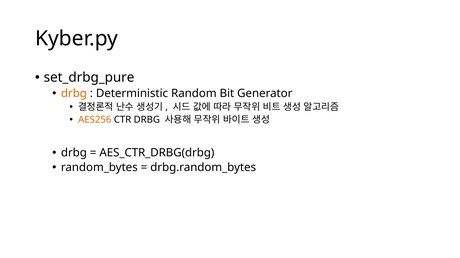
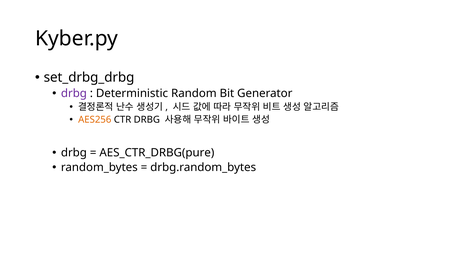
set_drbg_pure: set_drbg_pure -> set_drbg_drbg
drbg at (74, 94) colour: orange -> purple
AES_CTR_DRBG(drbg: AES_CTR_DRBG(drbg -> AES_CTR_DRBG(pure
